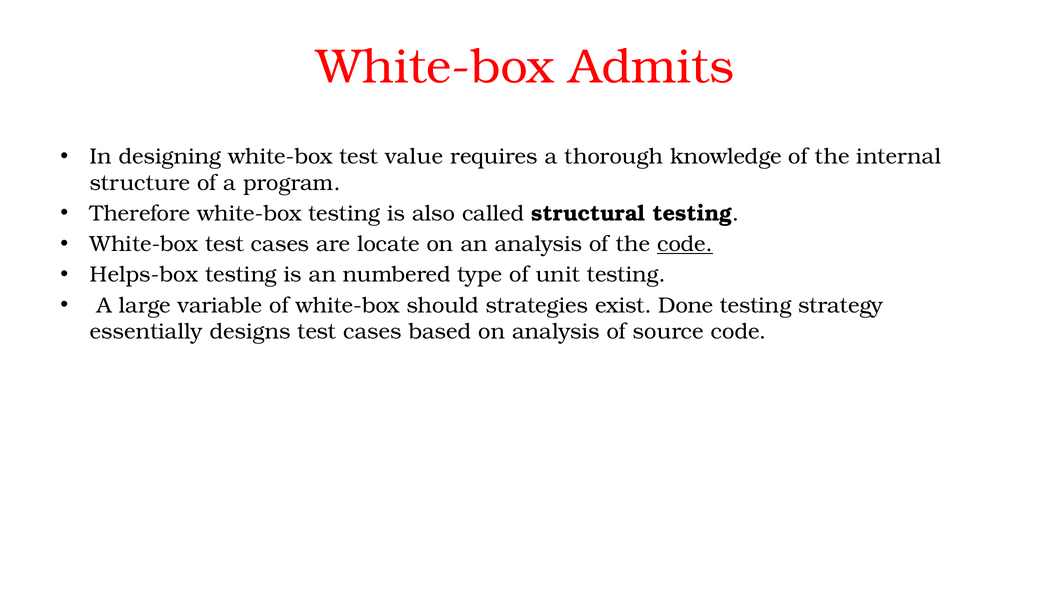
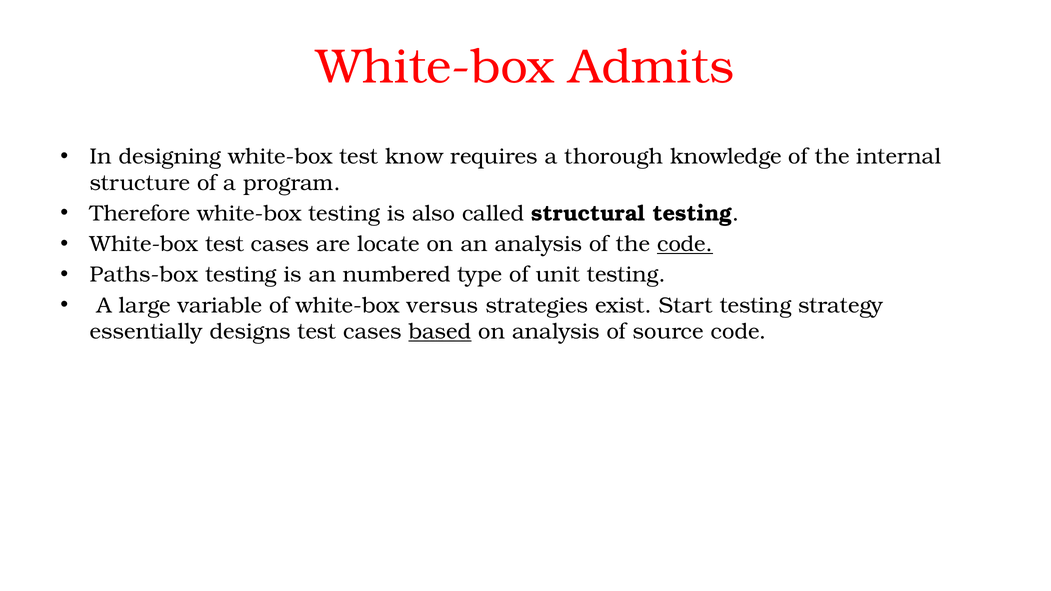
value: value -> know
Helps-box: Helps-box -> Paths-box
should: should -> versus
Done: Done -> Start
based underline: none -> present
